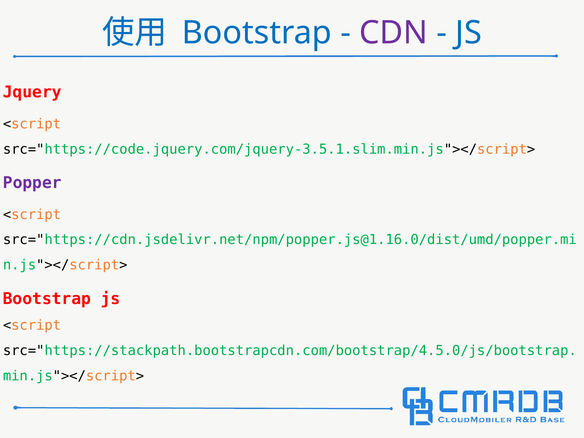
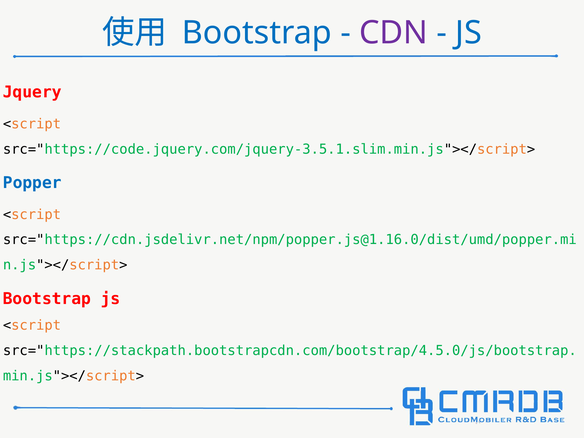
Popper colour: purple -> blue
